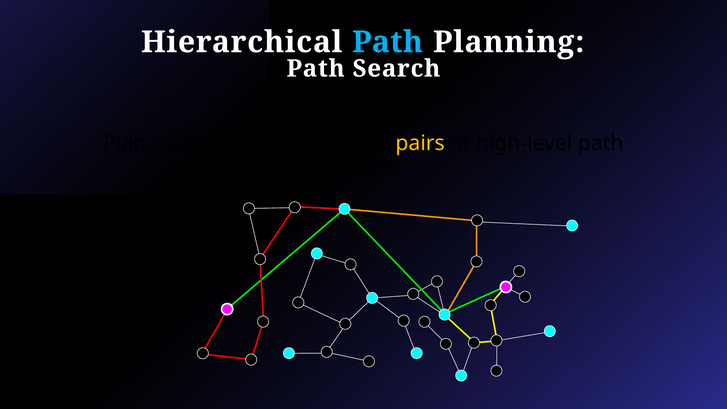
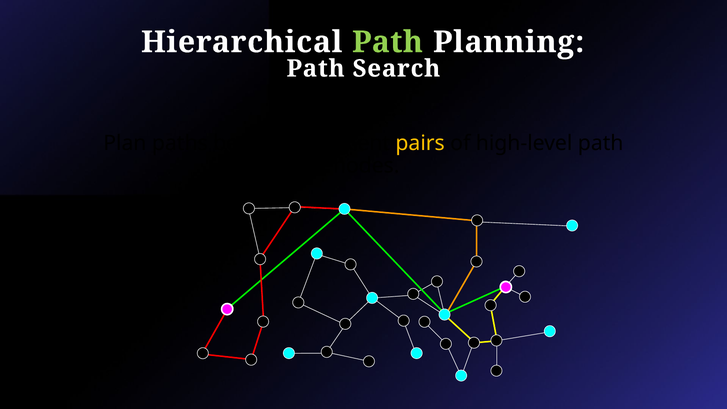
Path at (388, 42) colour: light blue -> light green
